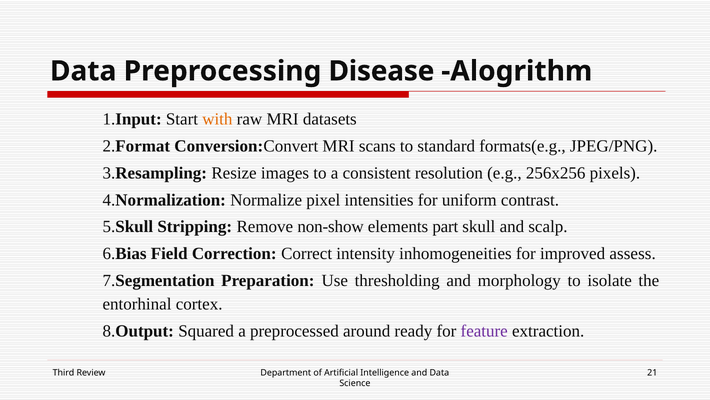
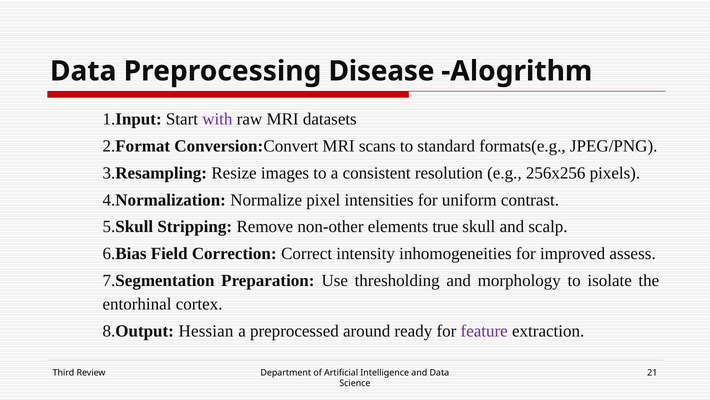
with colour: orange -> purple
non-show: non-show -> non-other
part: part -> true
Squared: Squared -> Hessian
